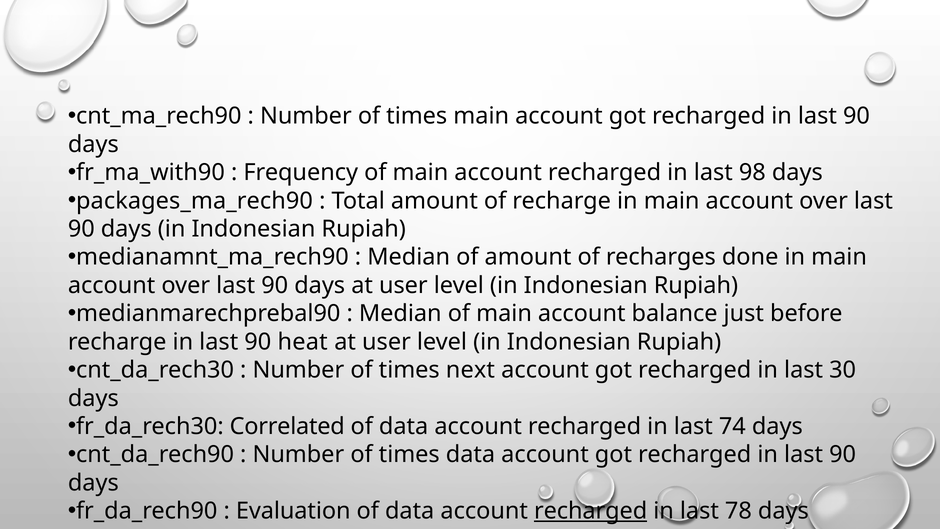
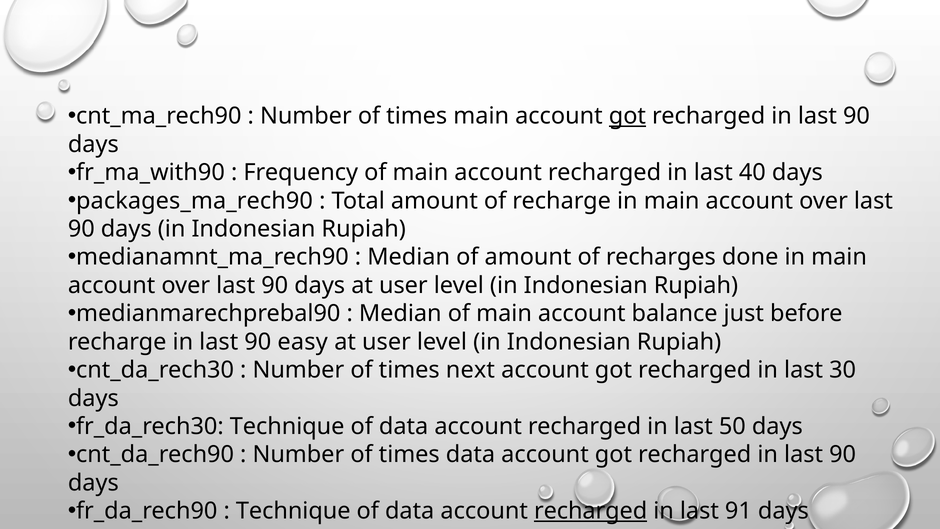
got at (627, 116) underline: none -> present
98: 98 -> 40
heat: heat -> easy
fr_da_rech30 Correlated: Correlated -> Technique
74: 74 -> 50
Evaluation at (293, 511): Evaluation -> Technique
78: 78 -> 91
